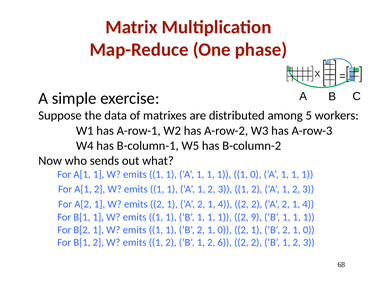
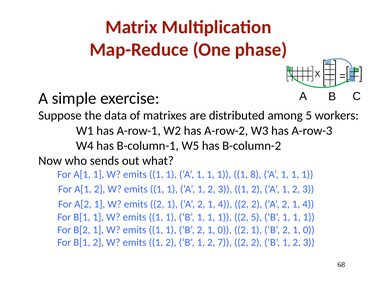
1 1 0: 0 -> 8
2 9: 9 -> 5
6: 6 -> 7
